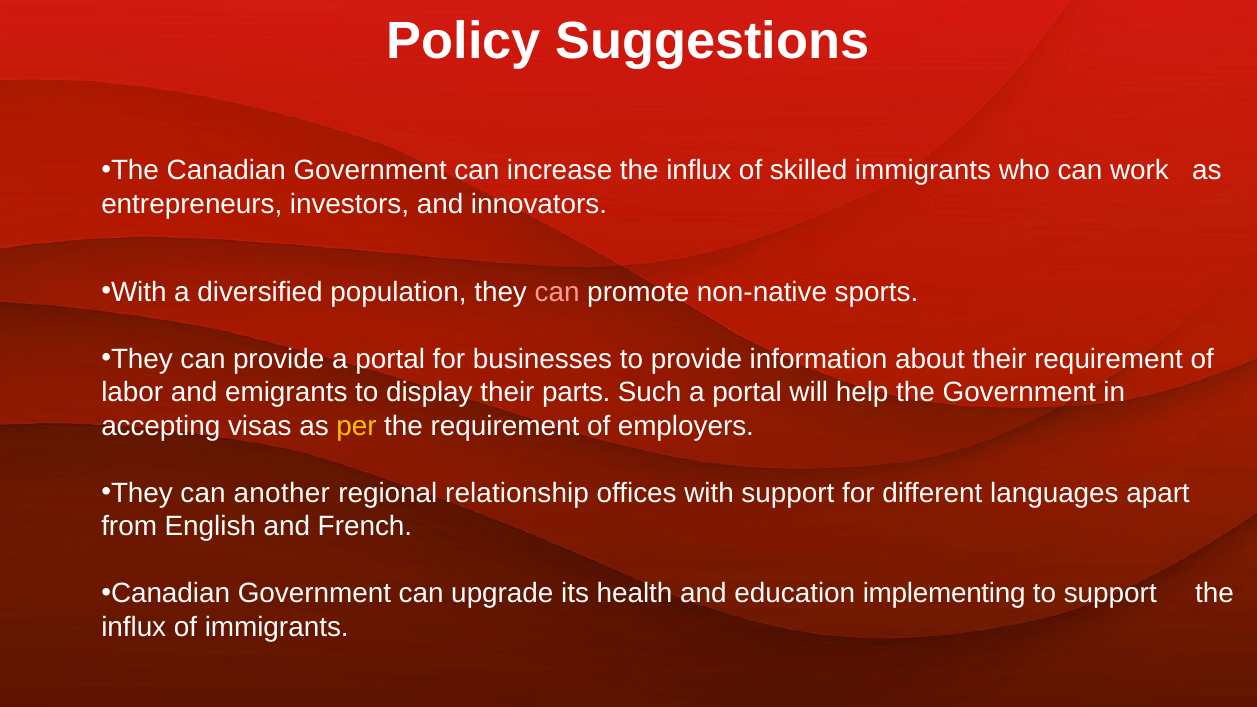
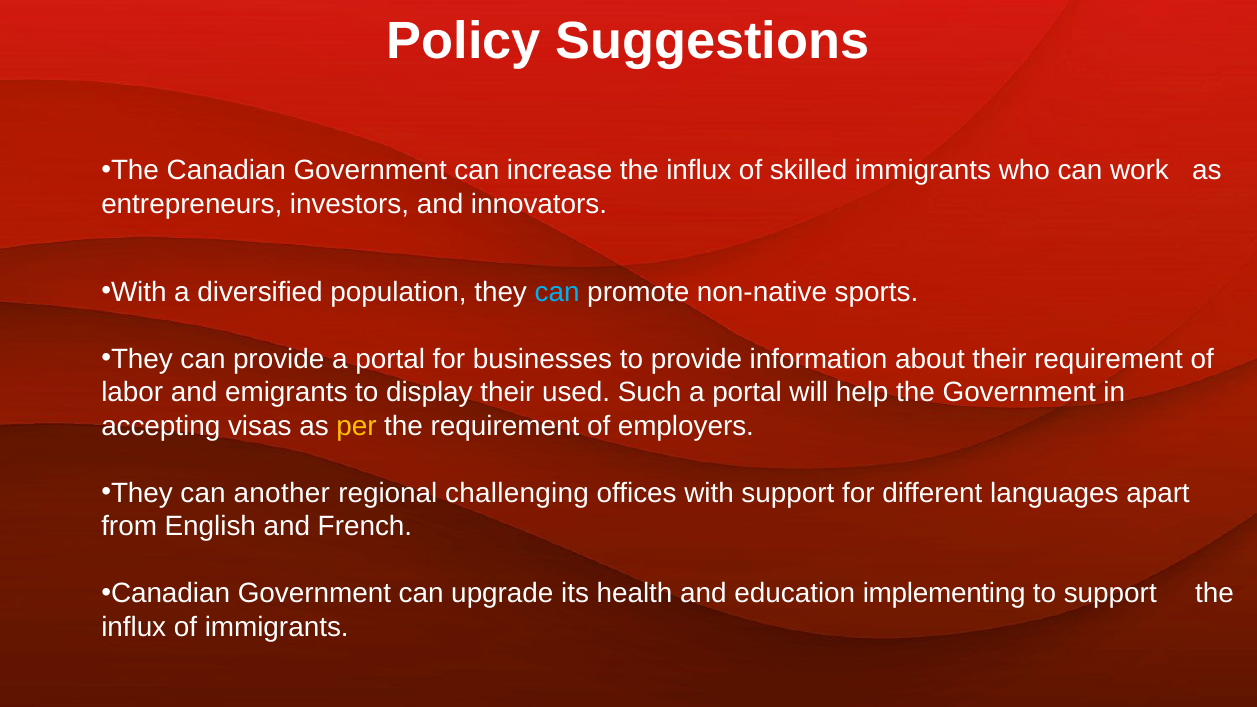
can at (557, 292) colour: pink -> light blue
parts: parts -> used
relationship: relationship -> challenging
